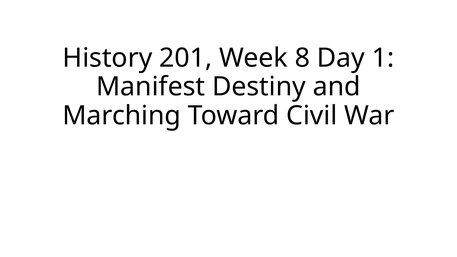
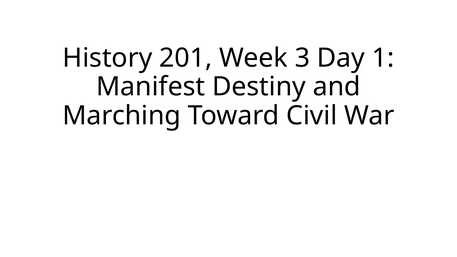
8: 8 -> 3
